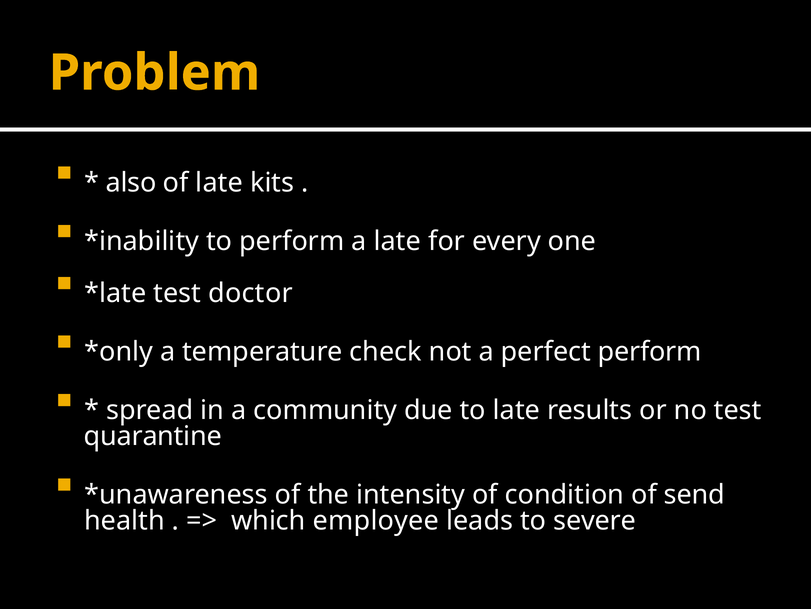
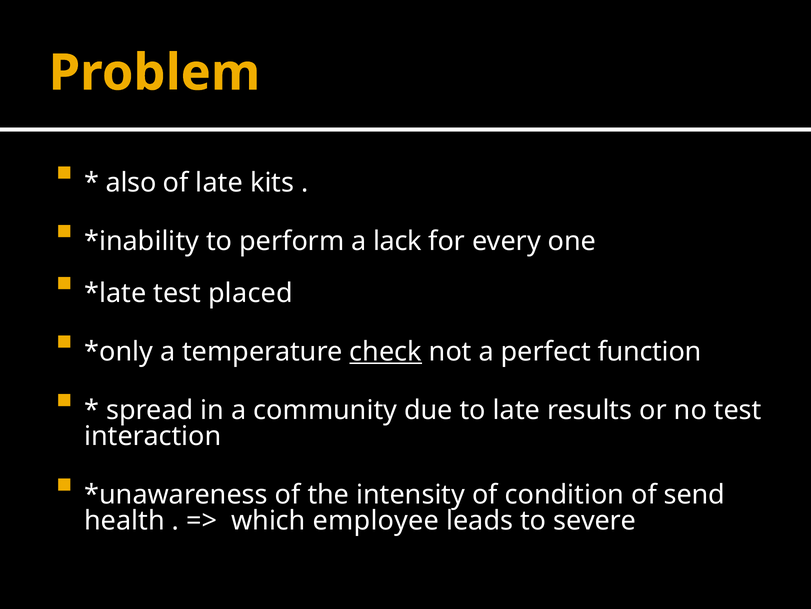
a late: late -> lack
doctor: doctor -> placed
check underline: none -> present
perfect perform: perform -> function
quarantine: quarantine -> interaction
